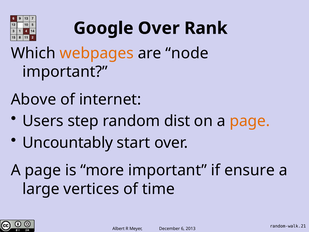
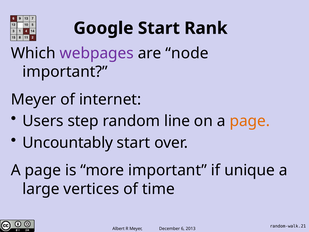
Google Over: Over -> Start
webpages colour: orange -> purple
Above at (34, 99): Above -> Meyer
dist: dist -> line
ensure: ensure -> unique
